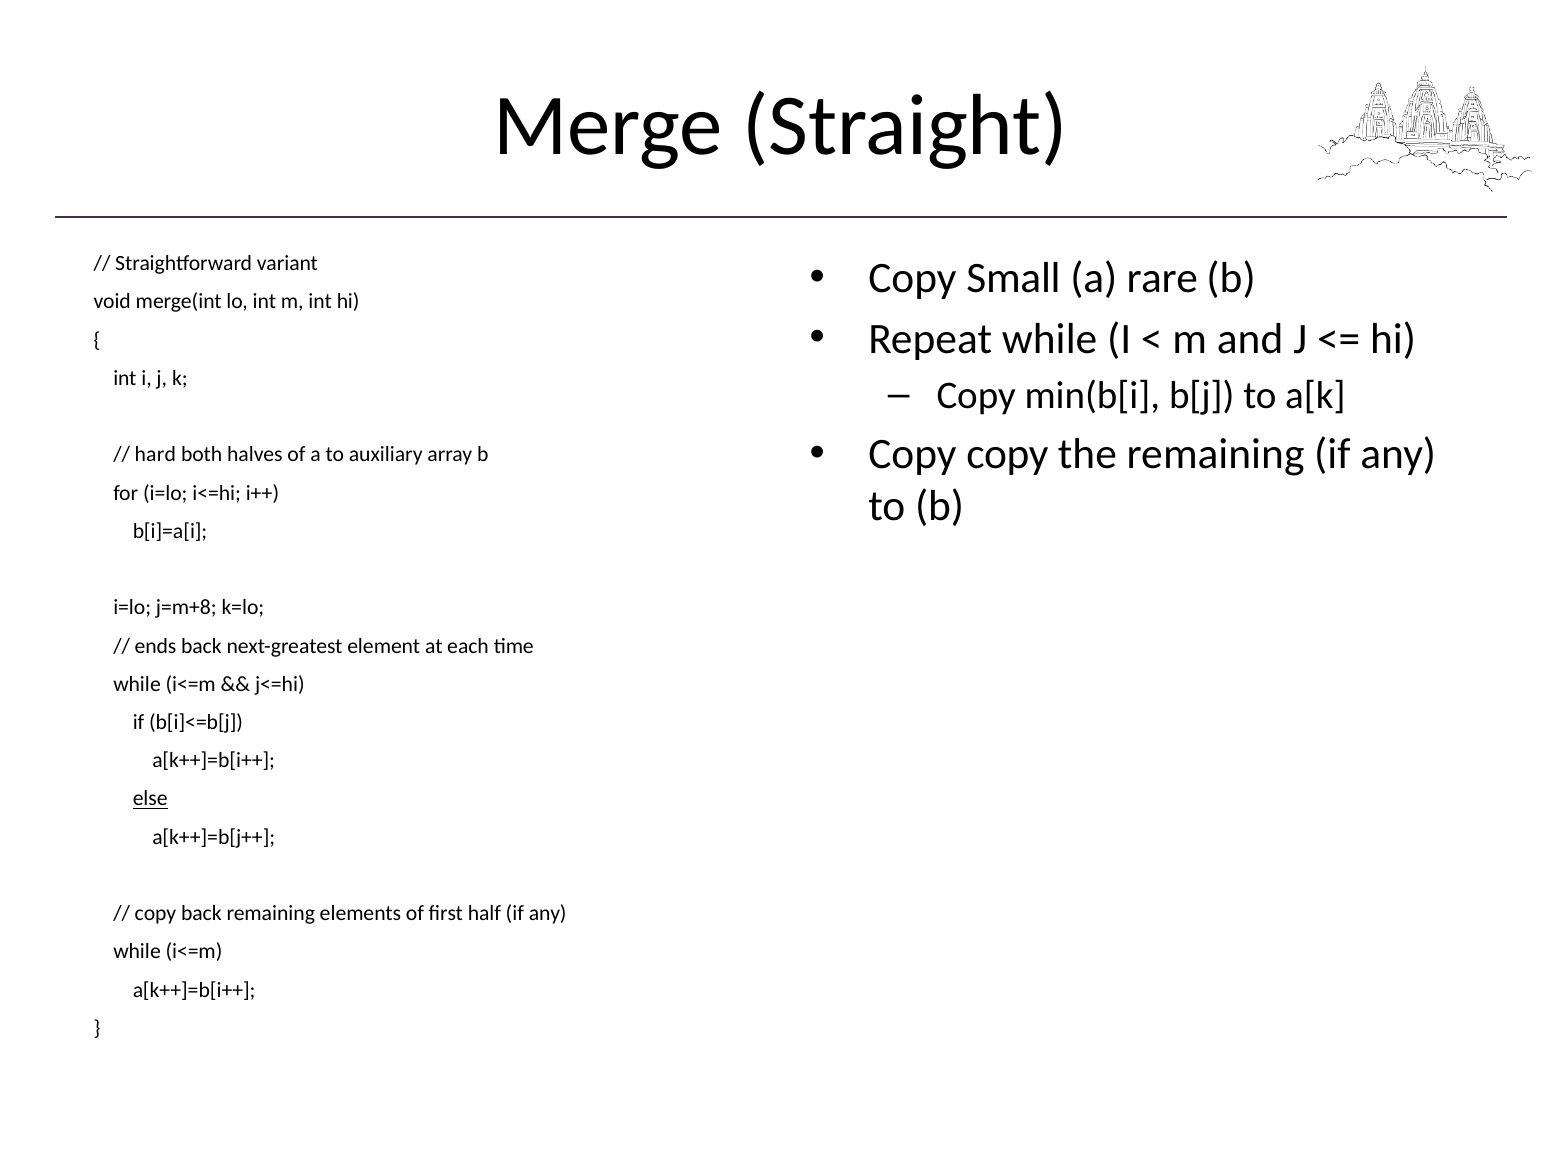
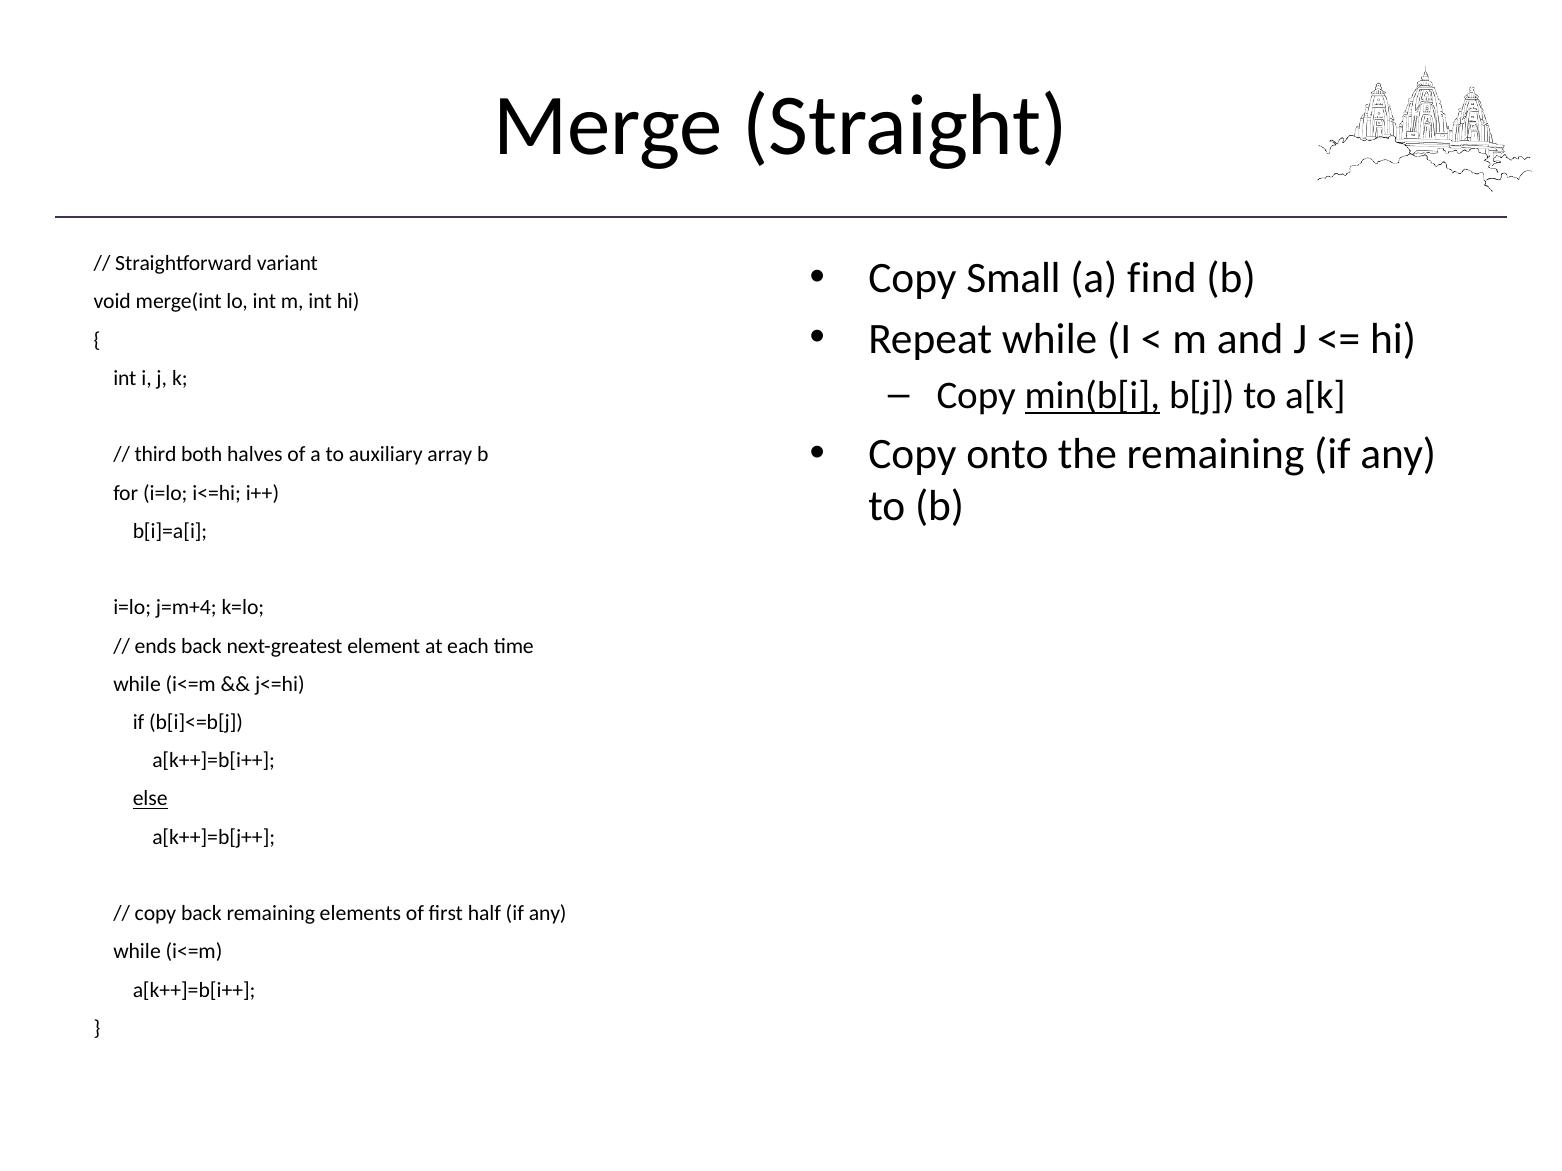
rare: rare -> find
min(b[i underline: none -> present
Copy copy: copy -> onto
hard: hard -> third
j=m+8: j=m+8 -> j=m+4
